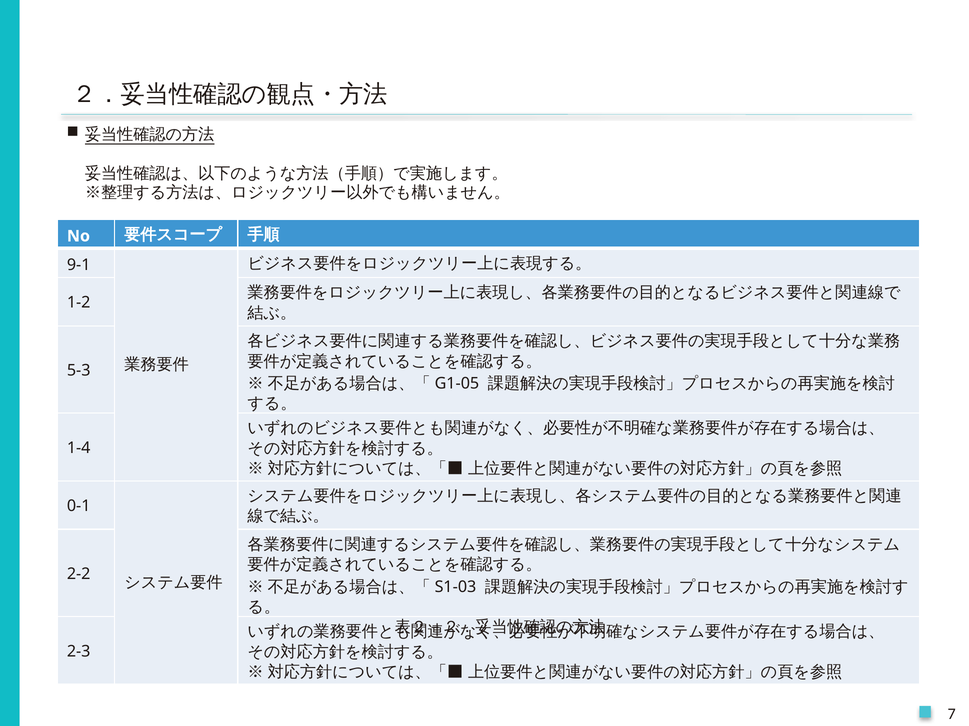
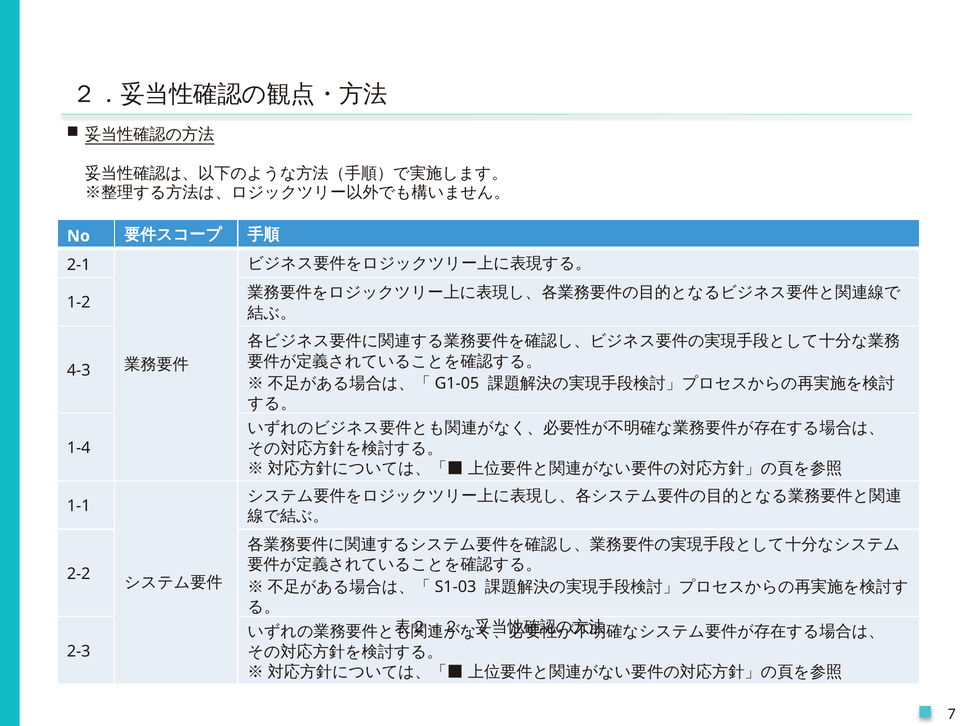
9-1: 9-1 -> 2-1
5-3: 5-3 -> 4-3
0-1: 0-1 -> 1-1
